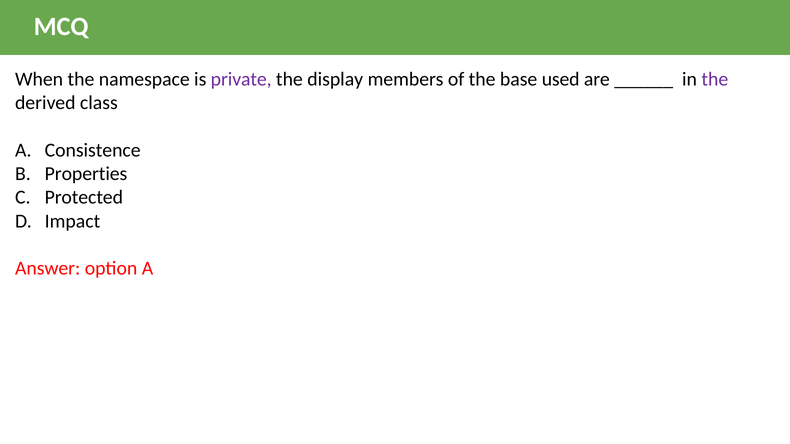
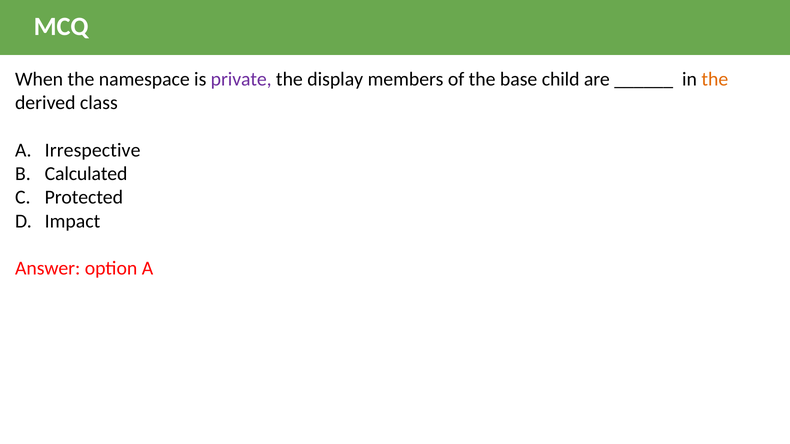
used: used -> child
the at (715, 79) colour: purple -> orange
Consistence: Consistence -> Irrespective
Properties: Properties -> Calculated
